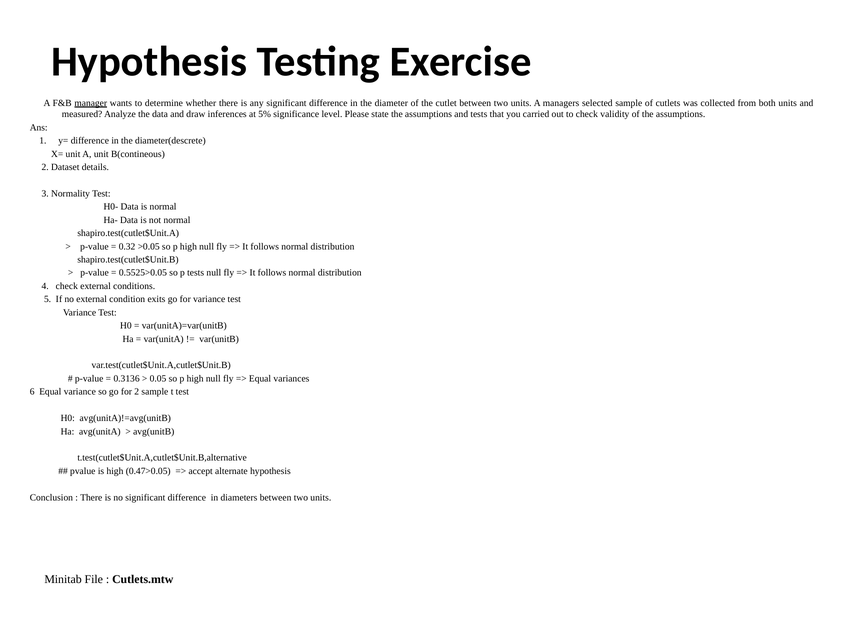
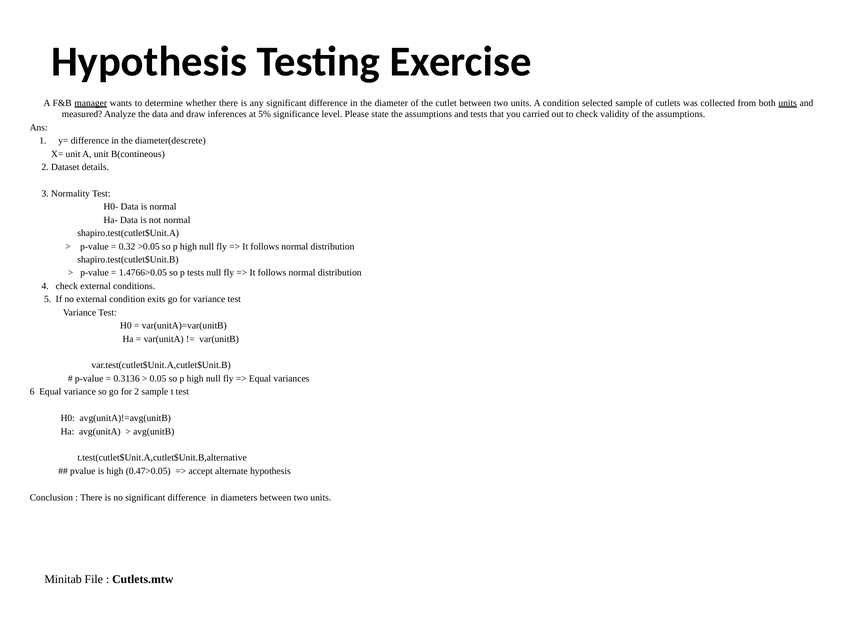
A managers: managers -> condition
units at (788, 103) underline: none -> present
0.5525>0.05: 0.5525>0.05 -> 1.4766>0.05
